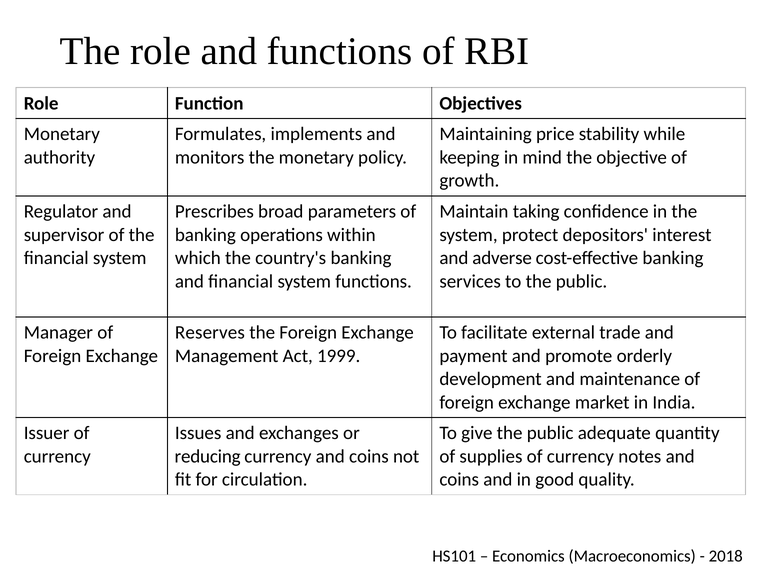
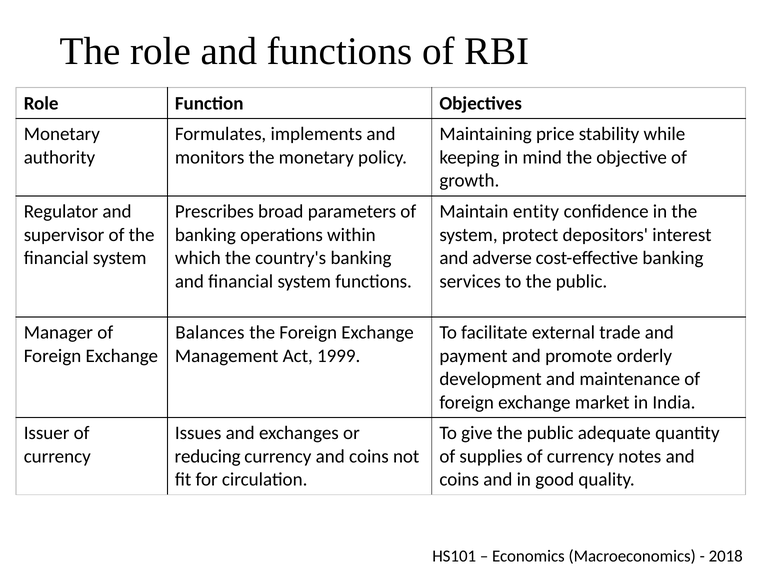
taking: taking -> entity
Reserves: Reserves -> Balances
